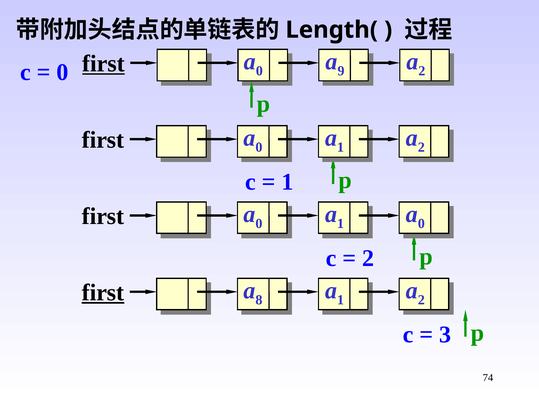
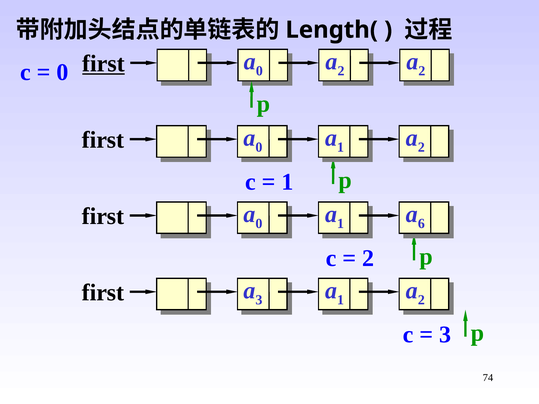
9 at (341, 71): 9 -> 2
0 at (421, 224): 0 -> 6
first at (103, 293) underline: present -> none
8 at (259, 300): 8 -> 3
